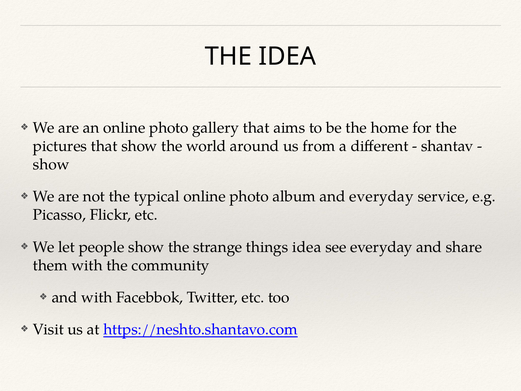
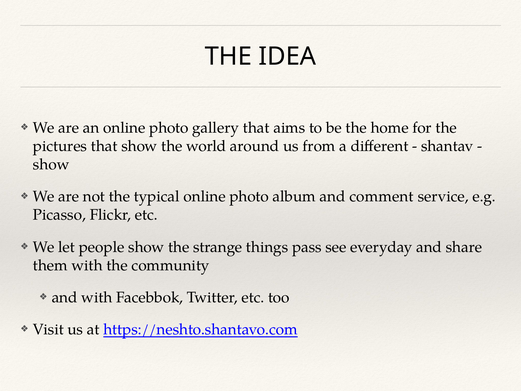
and everyday: everyday -> comment
things idea: idea -> pass
